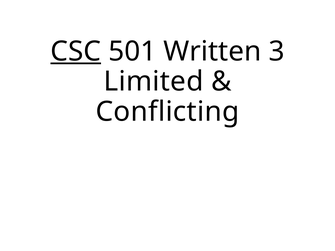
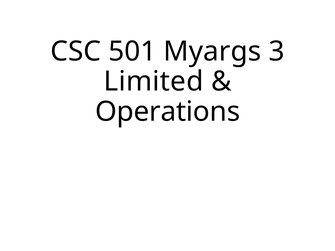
CSC underline: present -> none
Written: Written -> Myargs
Conflicting: Conflicting -> Operations
